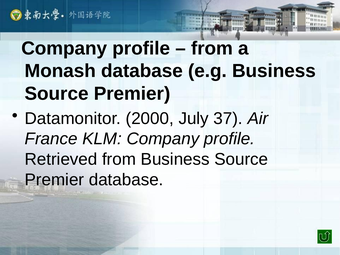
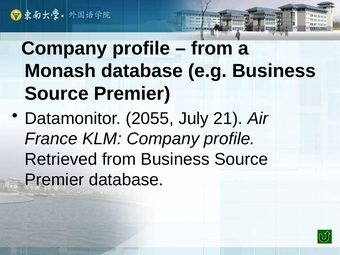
2000: 2000 -> 2055
37: 37 -> 21
